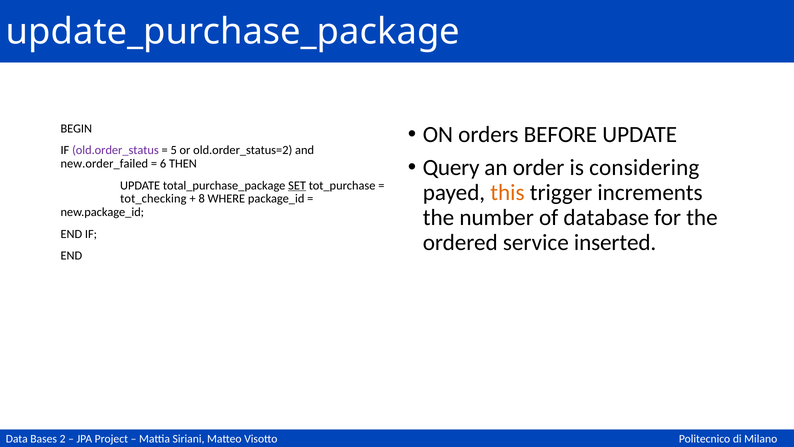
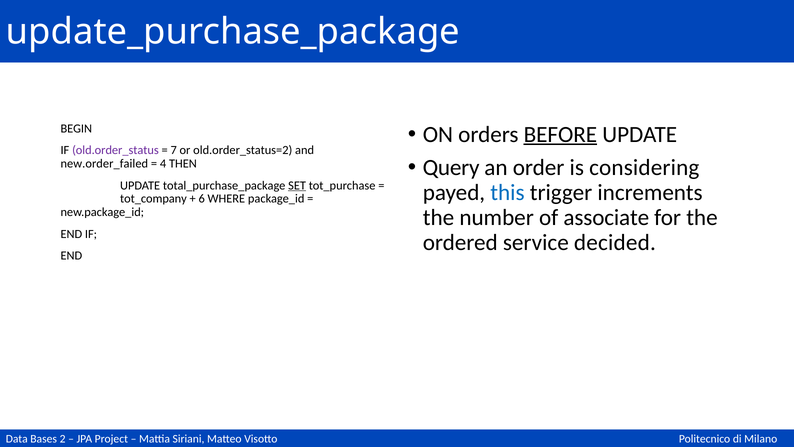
BEFORE underline: none -> present
5: 5 -> 7
6: 6 -> 4
this colour: orange -> blue
tot_checking: tot_checking -> tot_company
8: 8 -> 6
database: database -> associate
inserted: inserted -> decided
